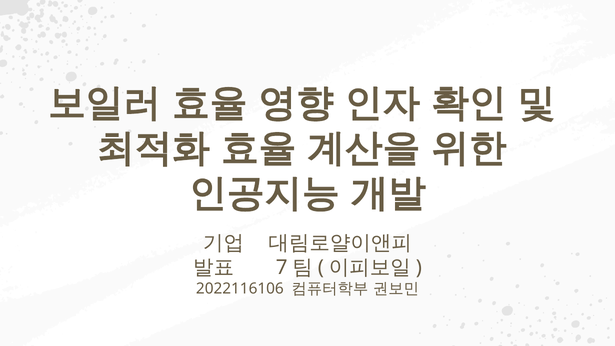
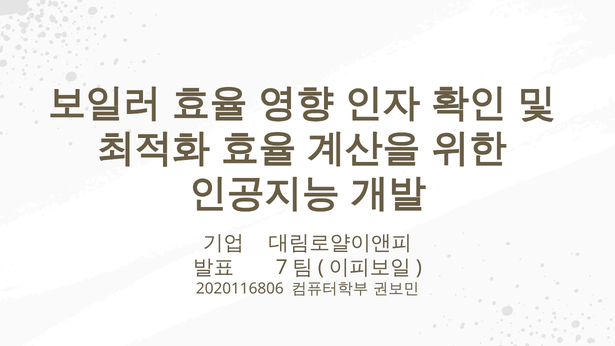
2022116106: 2022116106 -> 2020116806
